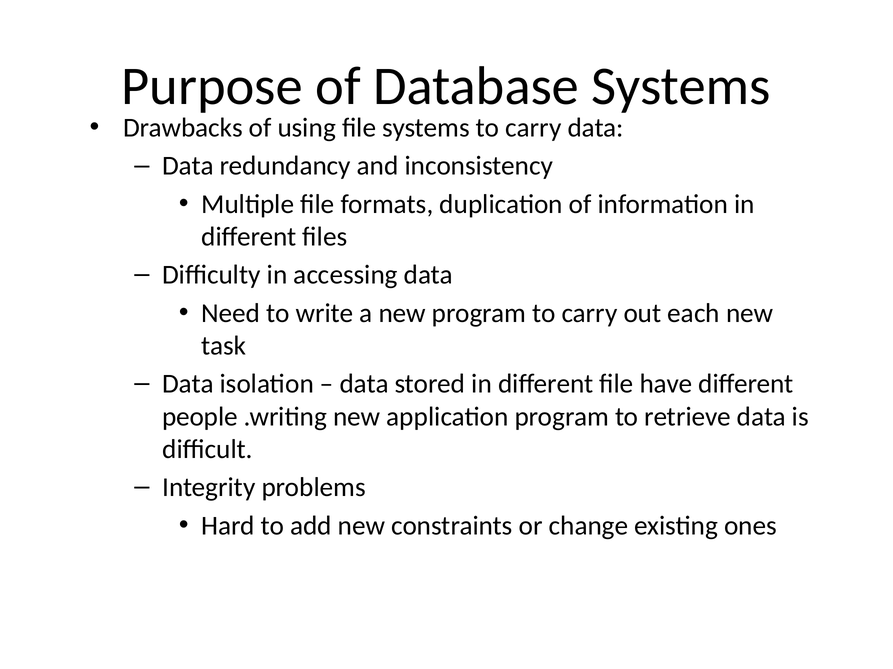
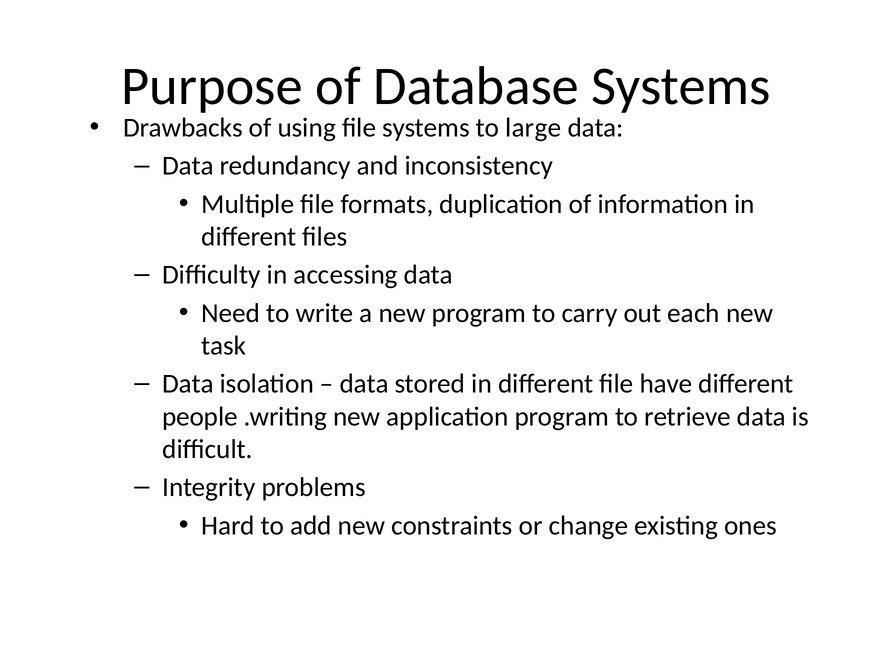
systems to carry: carry -> large
